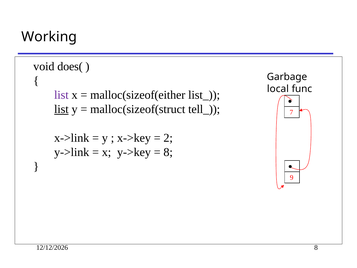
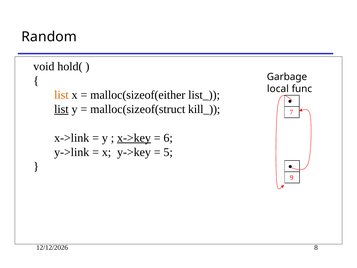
Working: Working -> Random
does(: does( -> hold(
list at (61, 95) colour: purple -> orange
tell_: tell_ -> kill_
x->key underline: none -> present
2: 2 -> 6
8 at (168, 152): 8 -> 5
